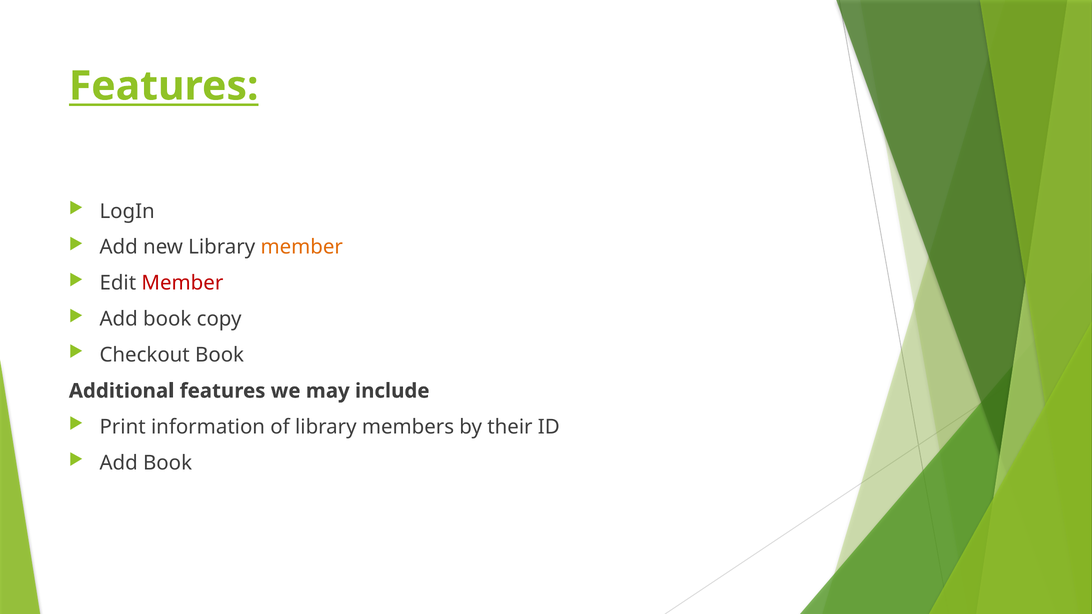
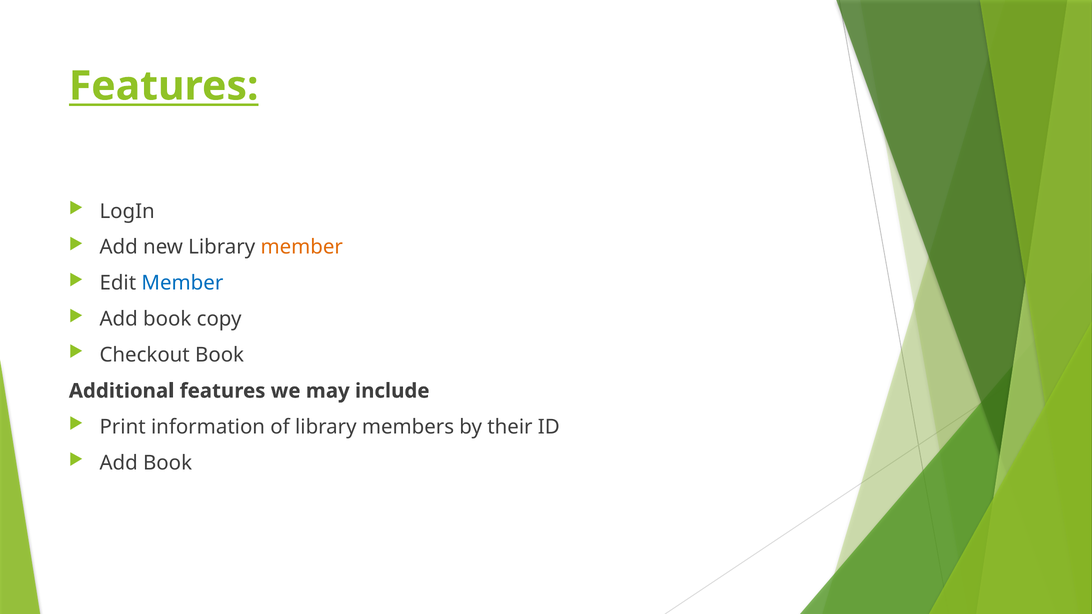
Member at (182, 283) colour: red -> blue
